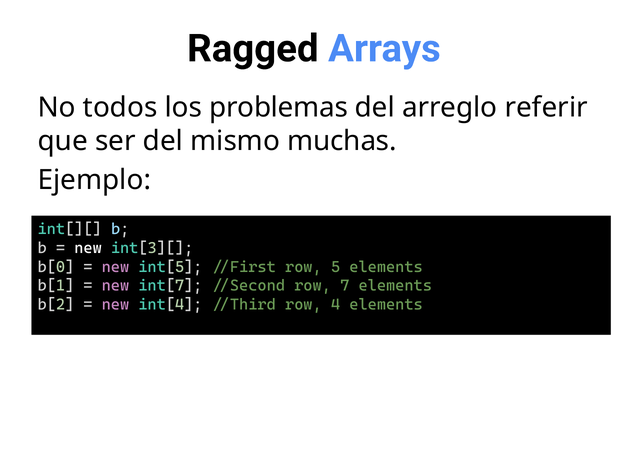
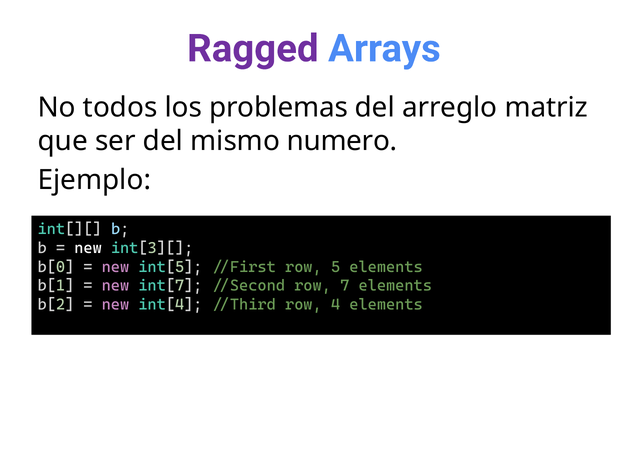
Ragged colour: black -> purple
referir: referir -> matriz
muchas: muchas -> numero
